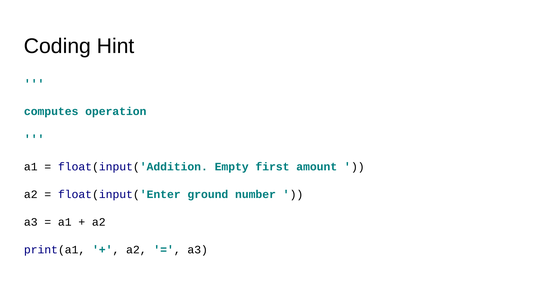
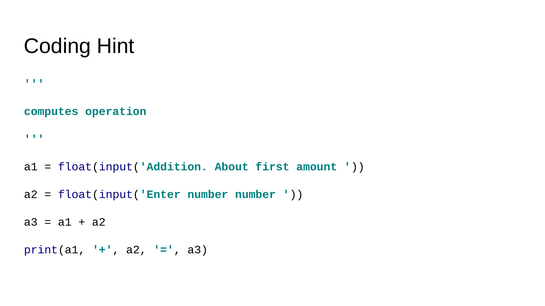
Empty: Empty -> About
float(input('Enter ground: ground -> number
